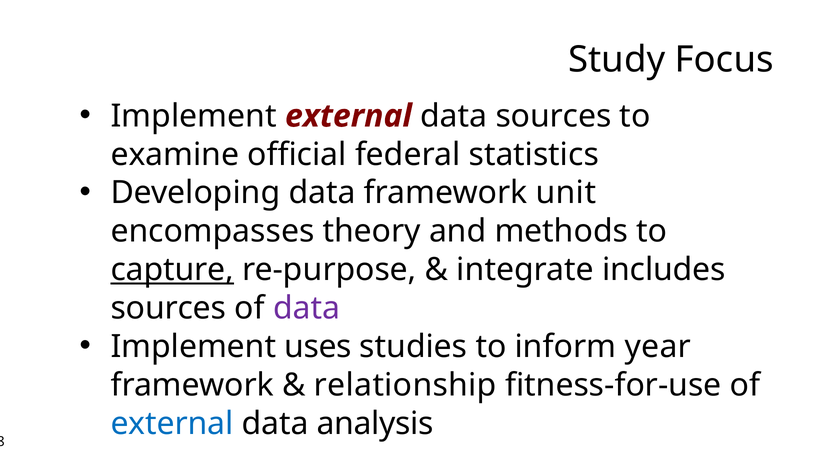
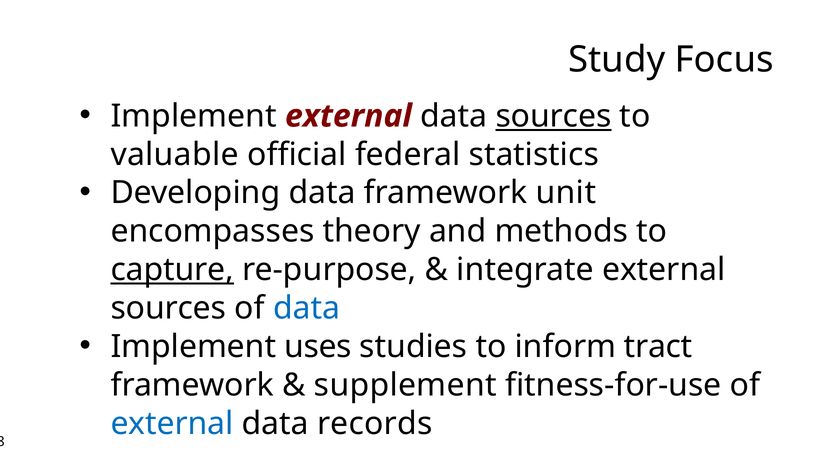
sources at (553, 116) underline: none -> present
examine: examine -> valuable
integrate includes: includes -> external
data at (307, 308) colour: purple -> blue
year: year -> tract
relationship: relationship -> supplement
analysis: analysis -> records
